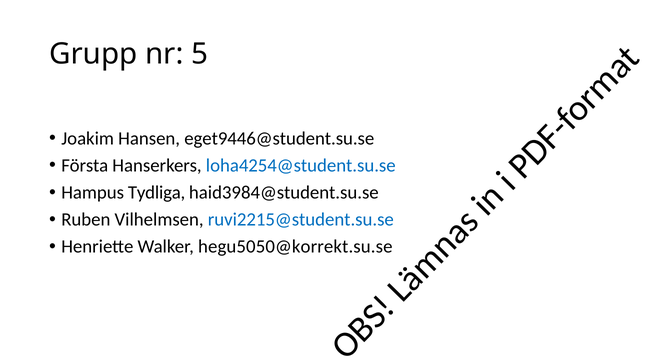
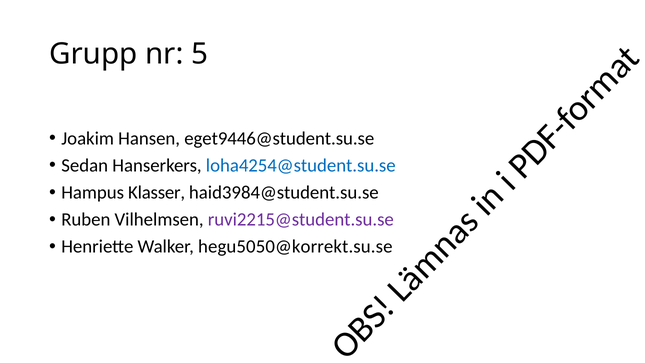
Första: Första -> Sedan
Tydliga: Tydliga -> Klasser
ruvi2215@student.su.se colour: blue -> purple
